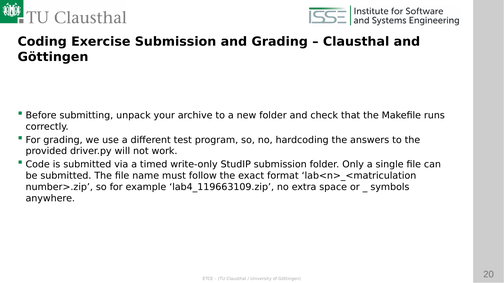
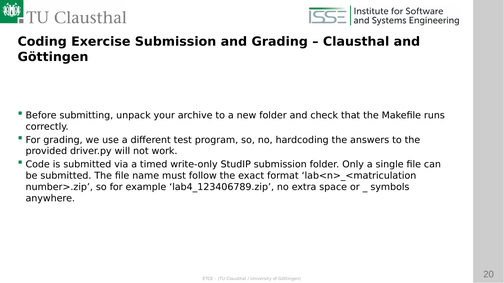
lab4_119663109.zip: lab4_119663109.zip -> lab4_123406789.zip
